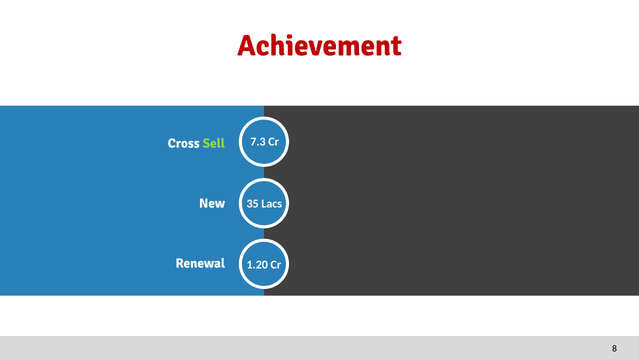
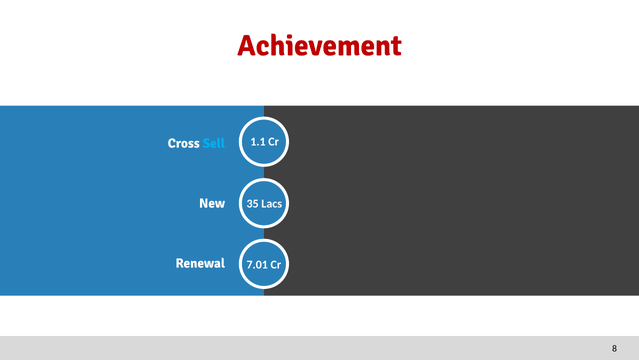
7.3: 7.3 -> 1.1
Sell colour: light green -> light blue
1.20: 1.20 -> 7.01
